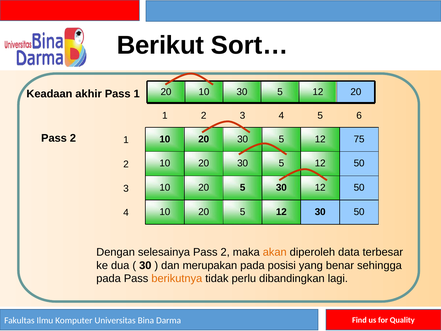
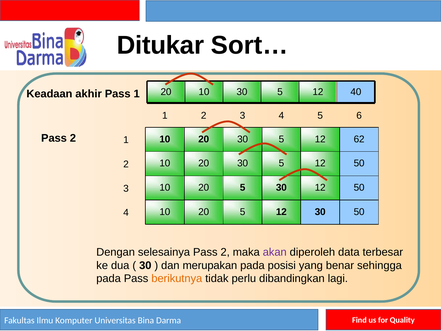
Berikut: Berikut -> Ditukar
12 20: 20 -> 40
75: 75 -> 62
akan colour: orange -> purple
